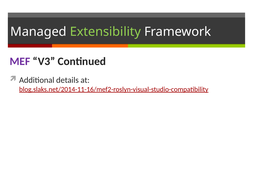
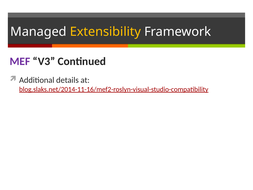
Extensibility colour: light green -> yellow
